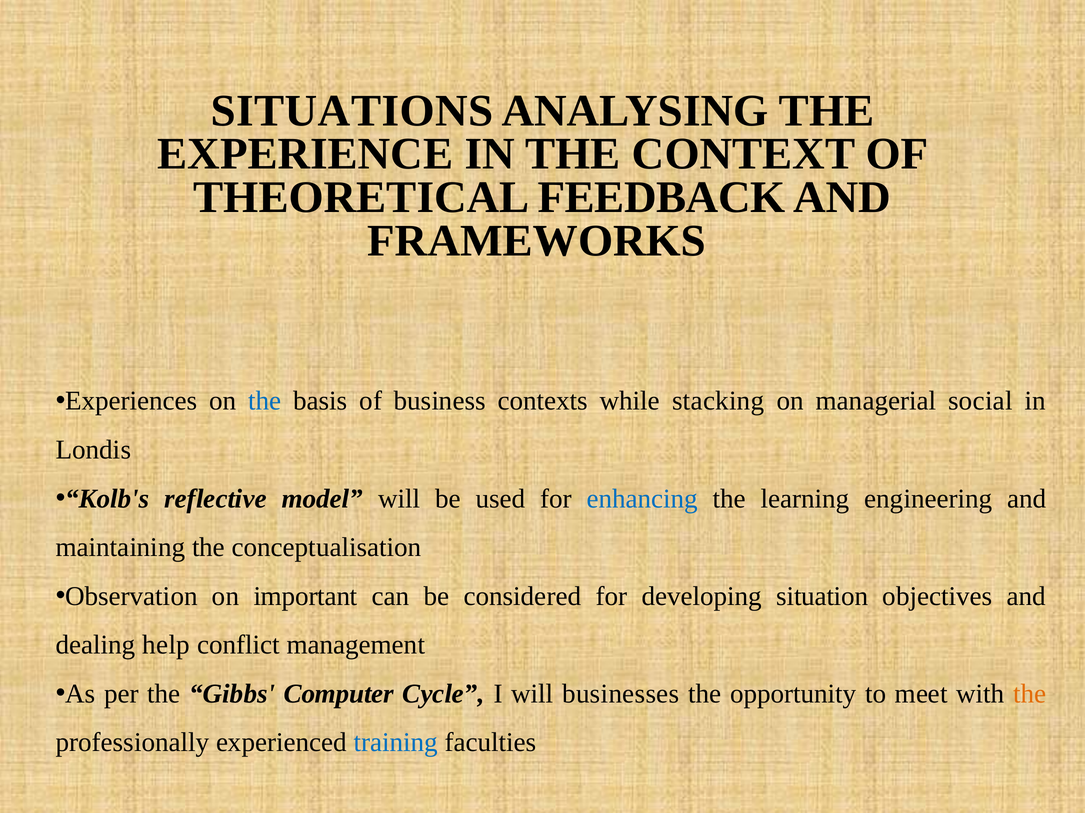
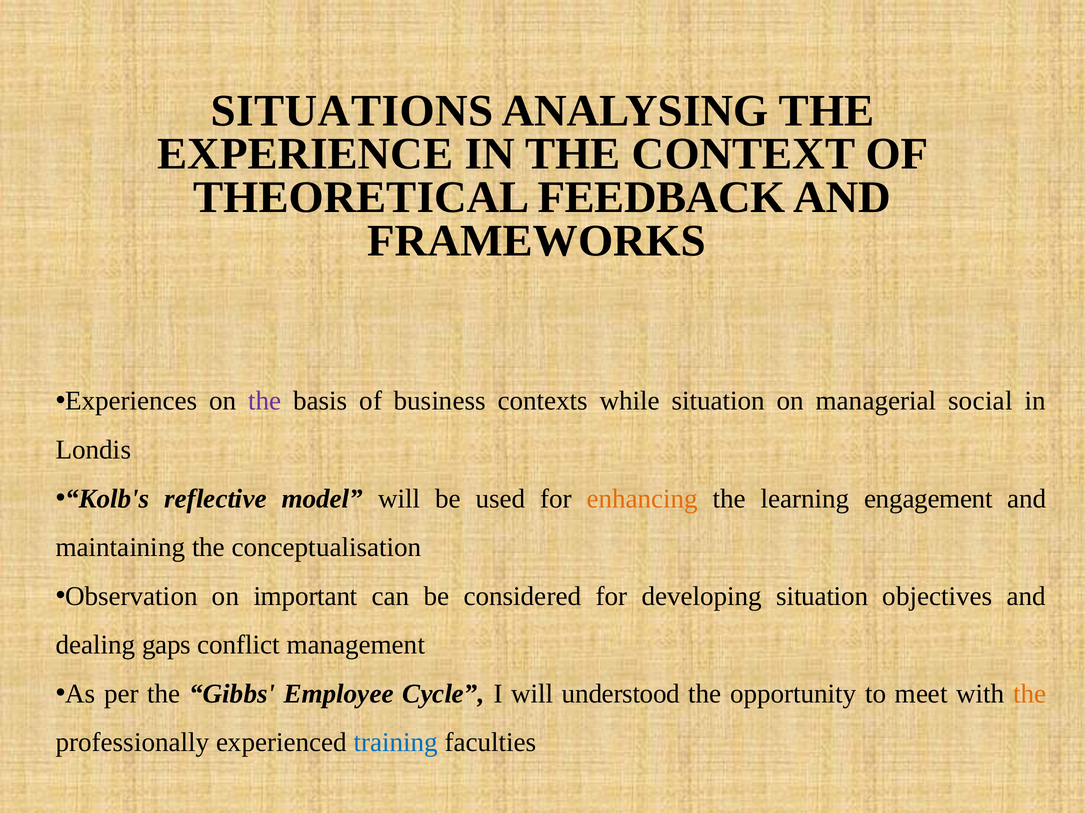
the at (265, 401) colour: blue -> purple
while stacking: stacking -> situation
enhancing colour: blue -> orange
engineering: engineering -> engagement
help: help -> gaps
Computer: Computer -> Employee
businesses: businesses -> understood
